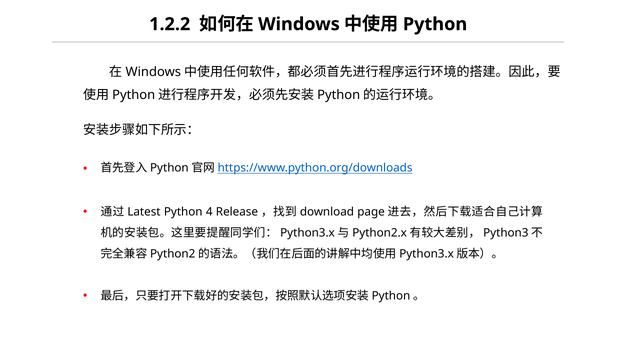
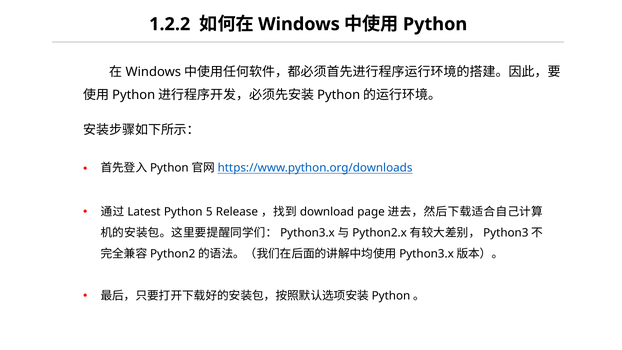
4: 4 -> 5
